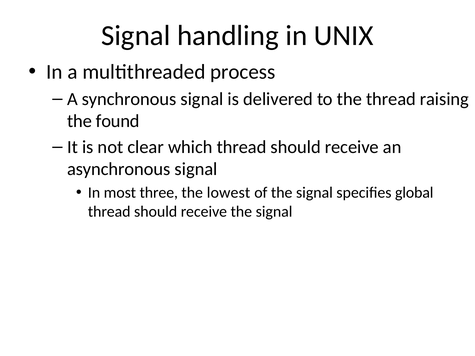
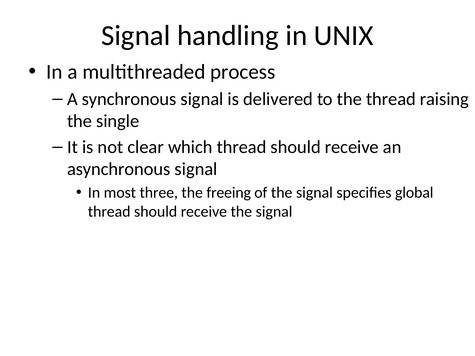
found: found -> single
lowest: lowest -> freeing
